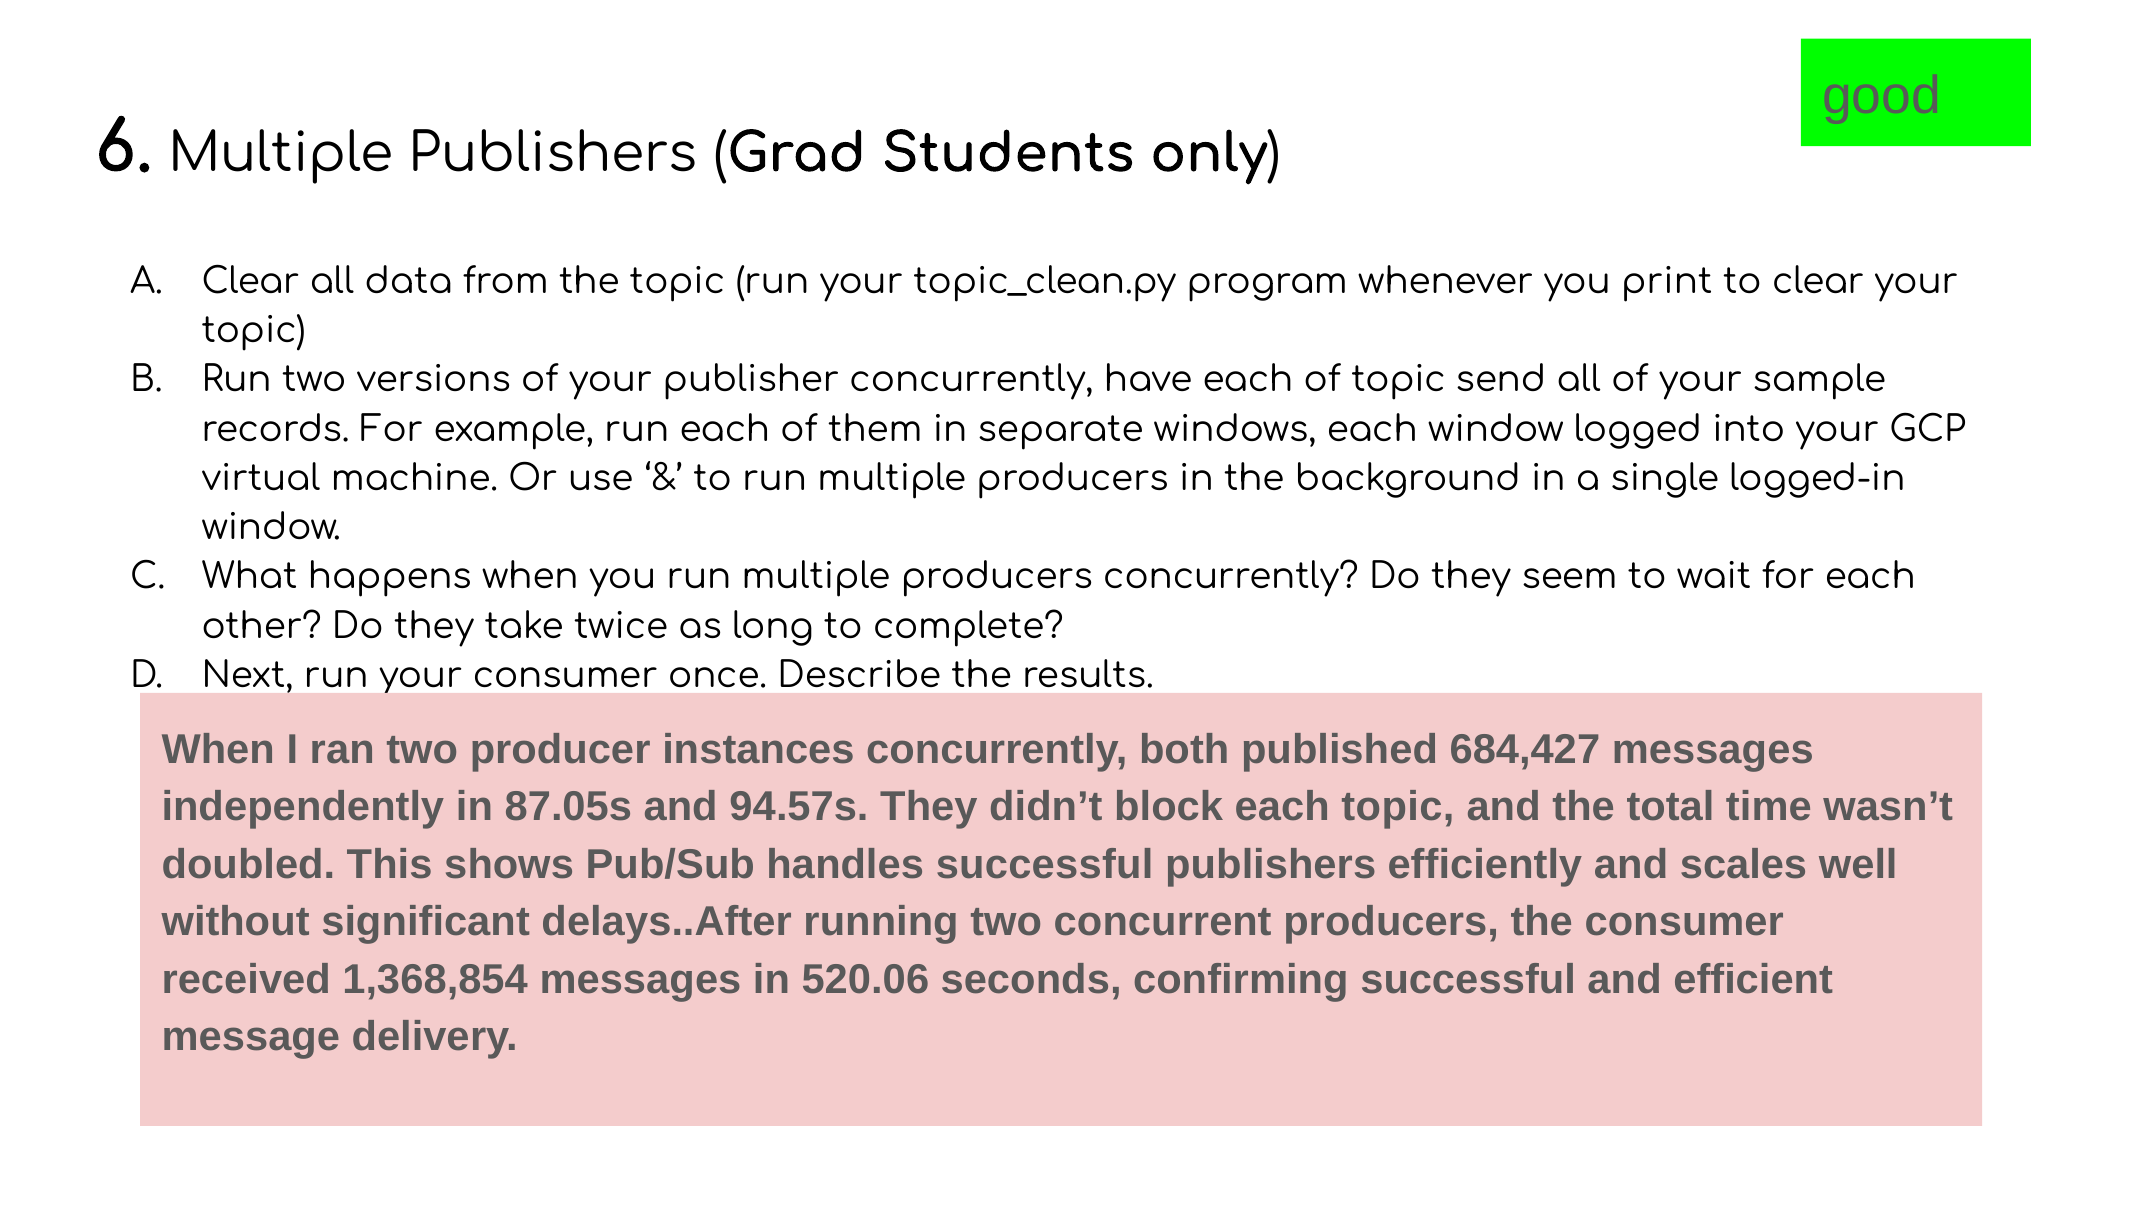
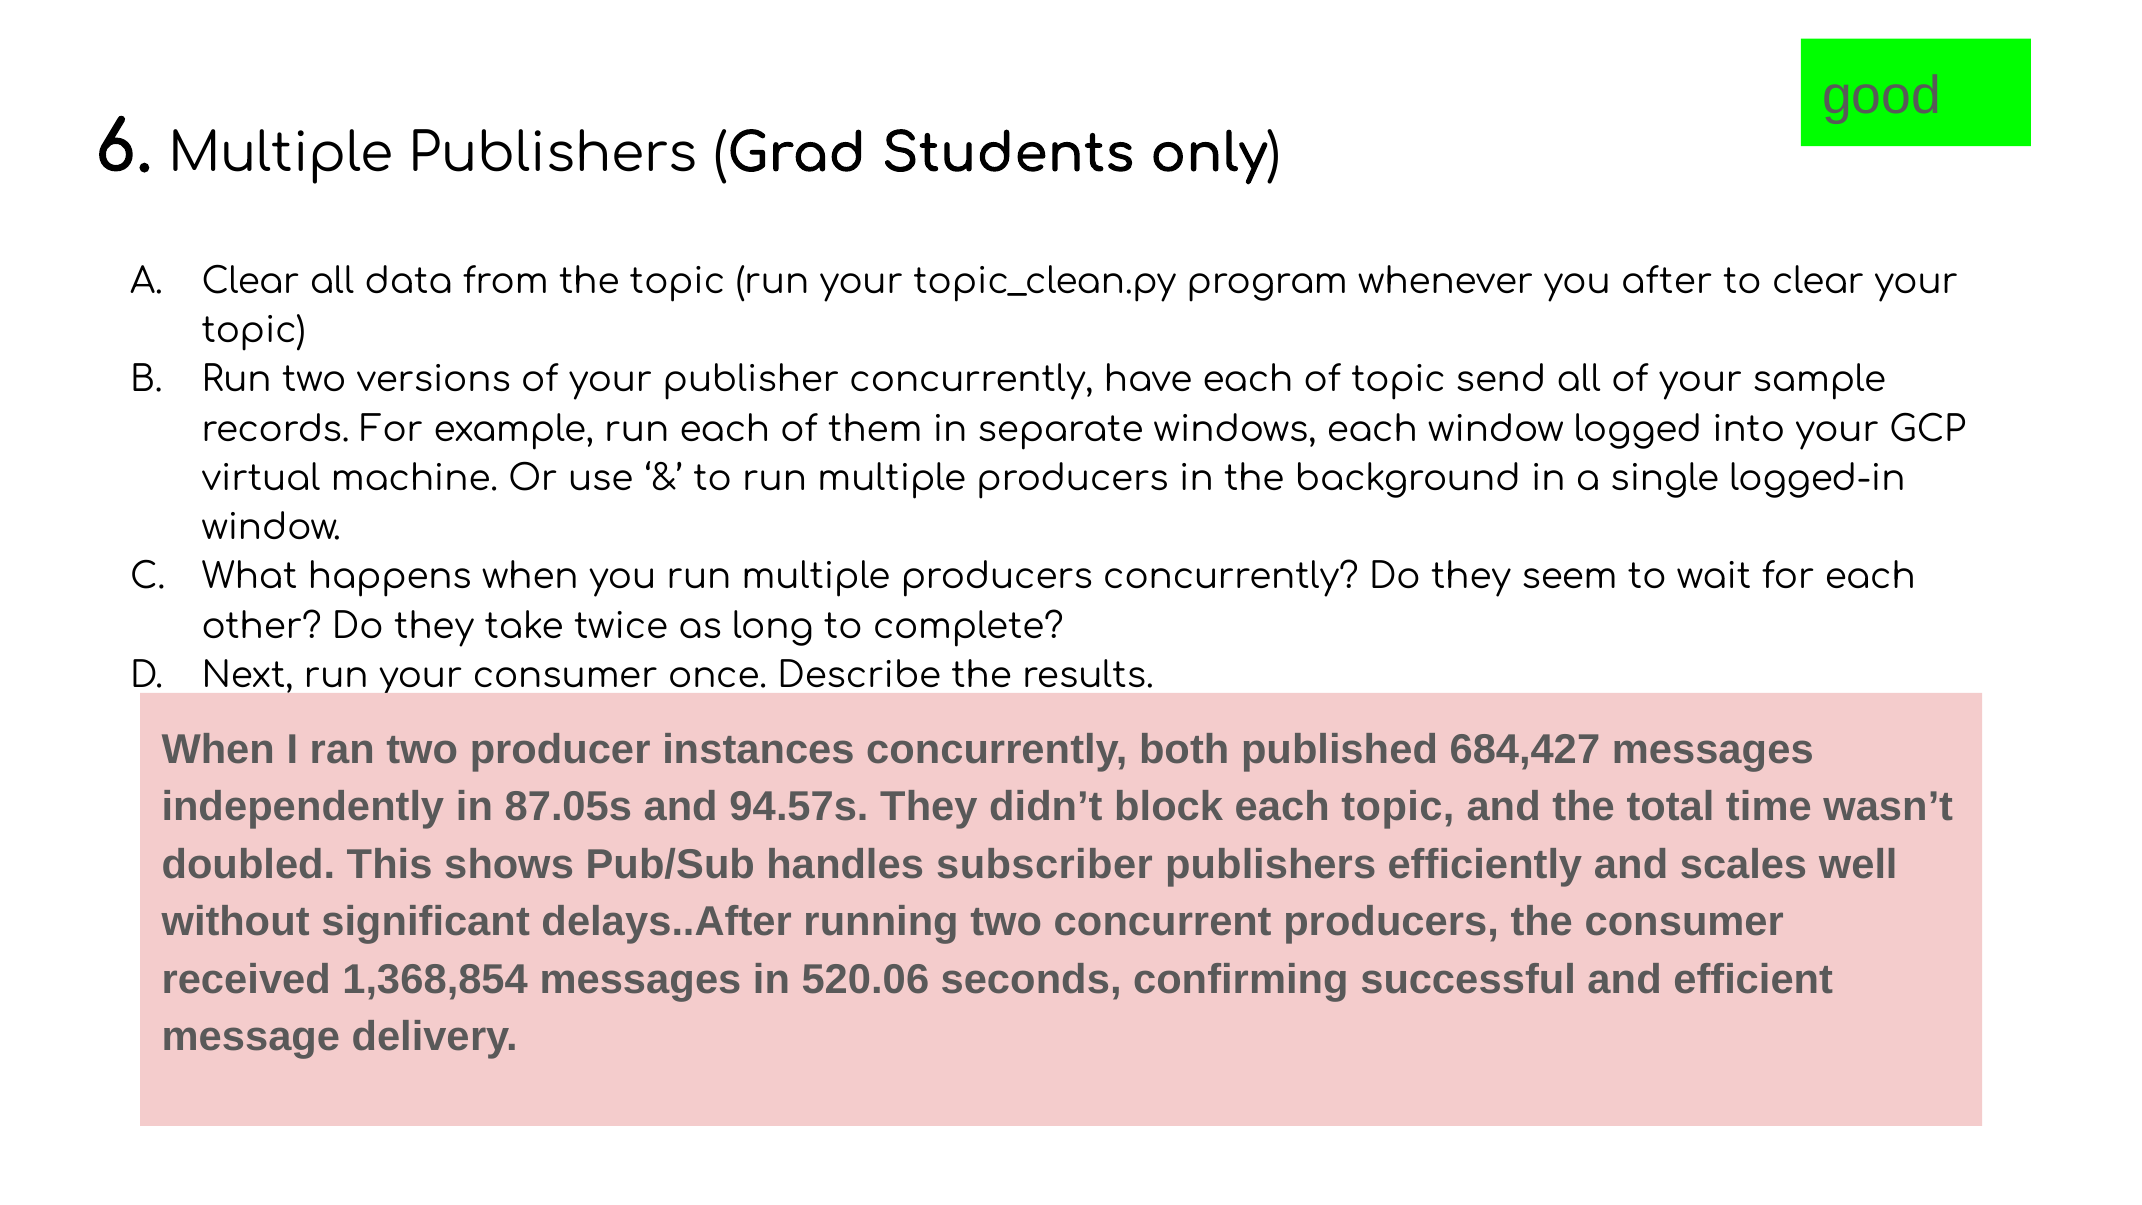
print: print -> after
handles successful: successful -> subscriber
